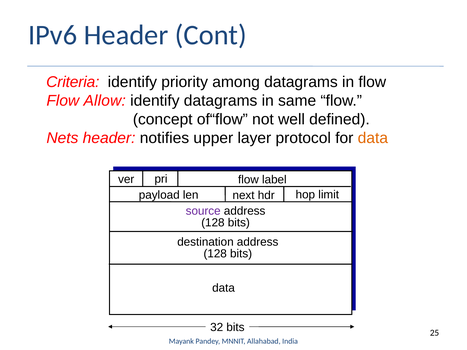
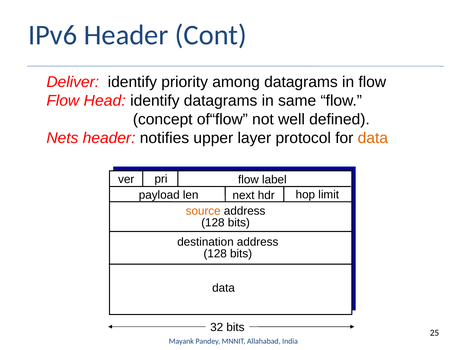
Criteria: Criteria -> Deliver
Allow: Allow -> Head
source colour: purple -> orange
